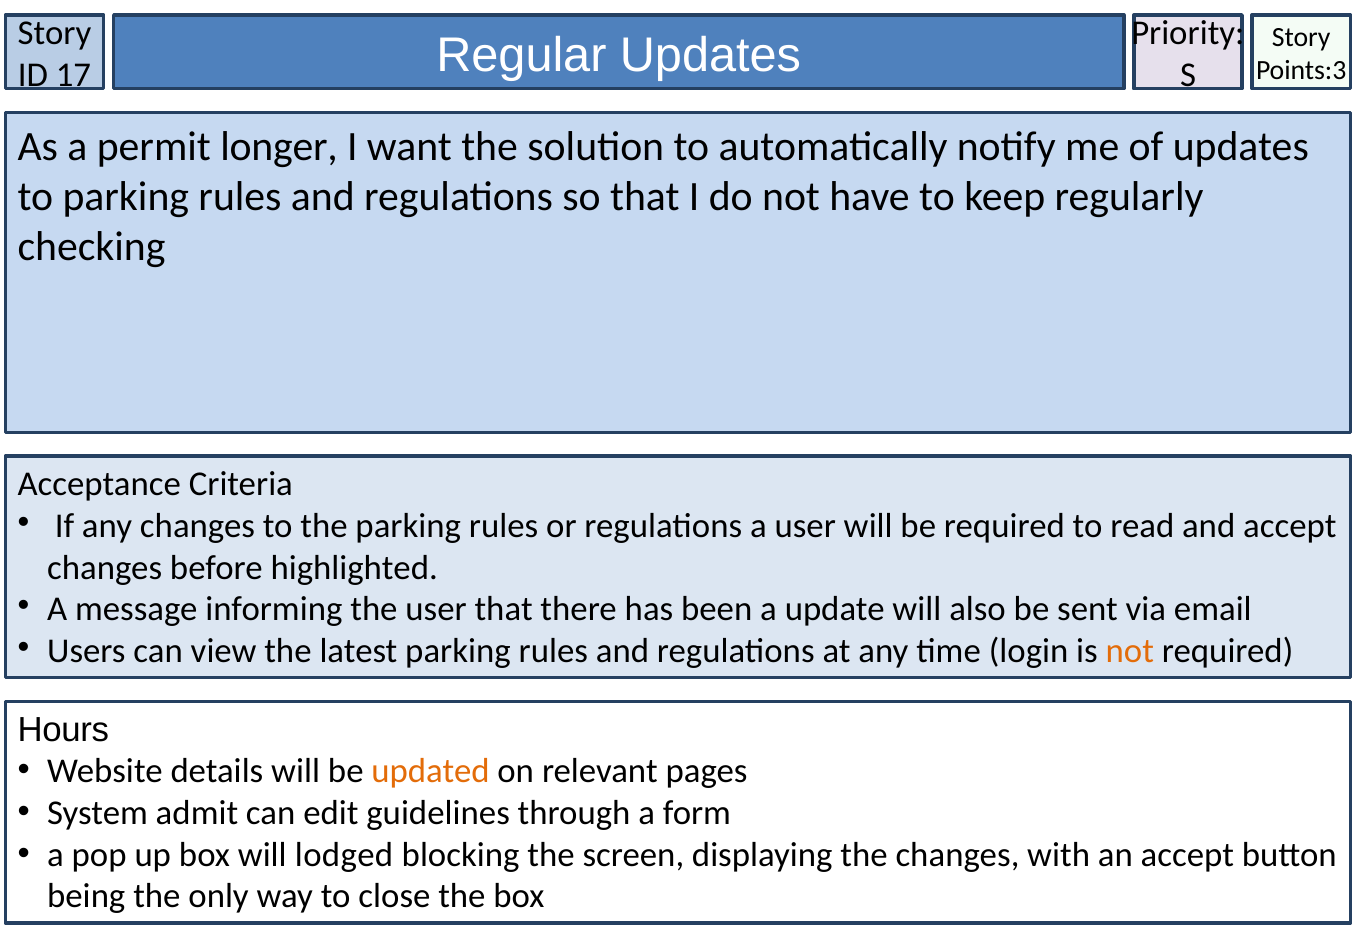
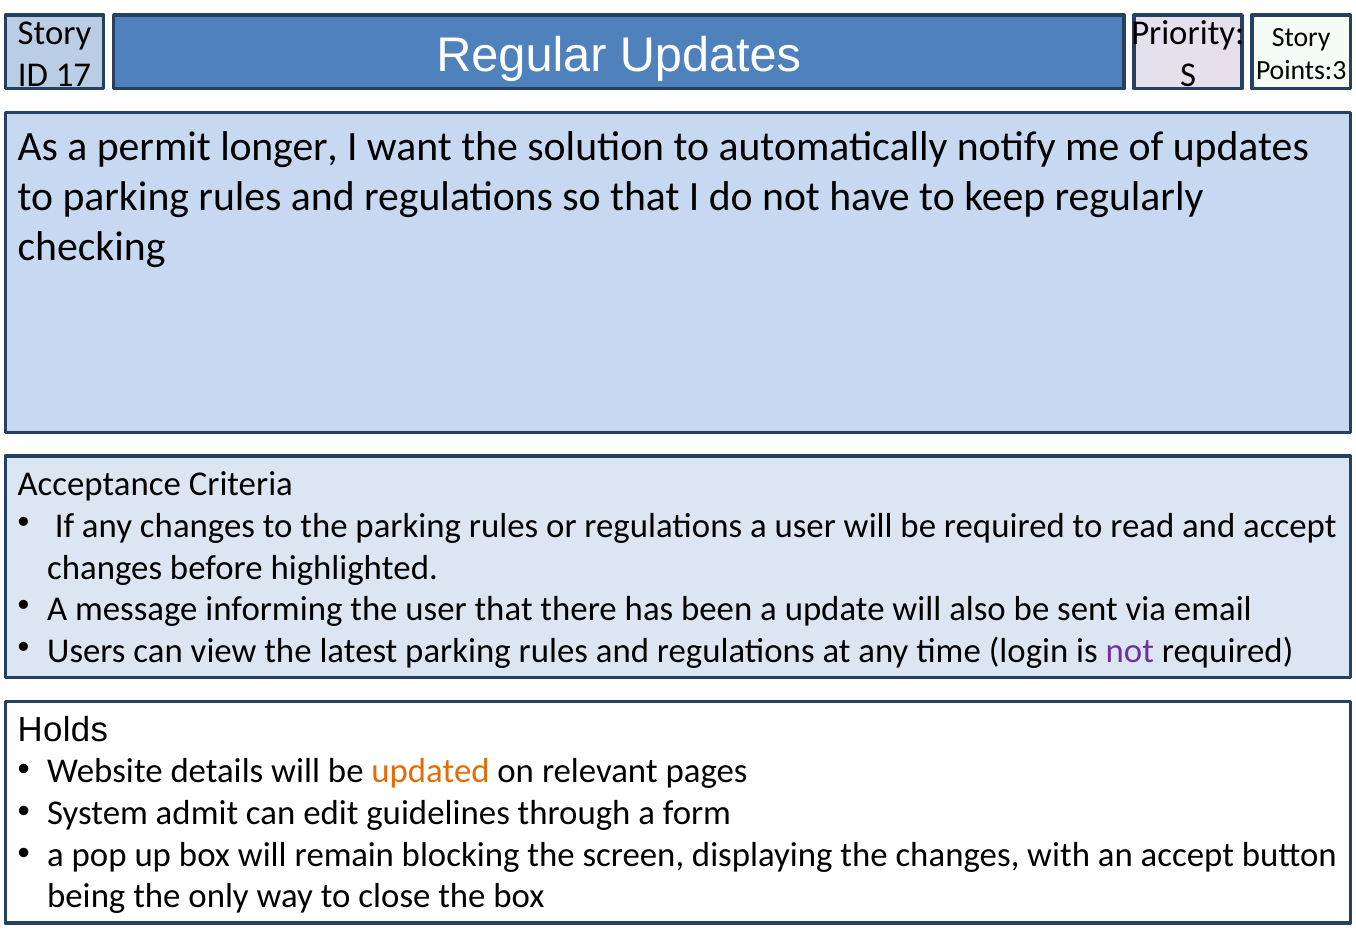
not at (1130, 652) colour: orange -> purple
Hours: Hours -> Holds
lodged: lodged -> remain
